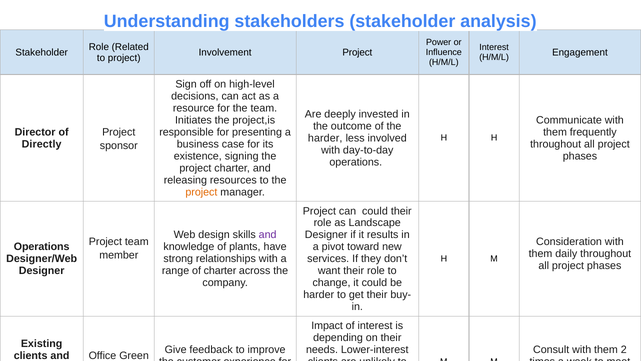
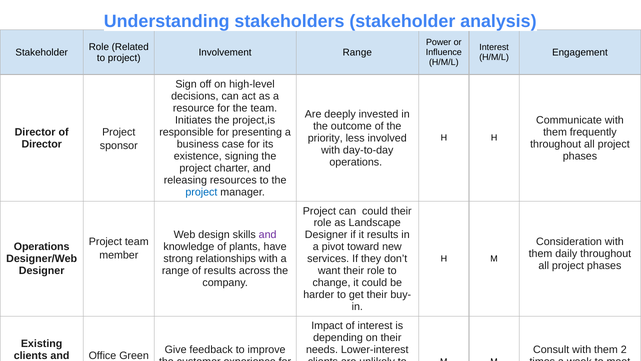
Involvement Project: Project -> Range
harder at (325, 138): harder -> priority
Directly at (42, 144): Directly -> Director
project at (201, 192) colour: orange -> blue
of charter: charter -> results
